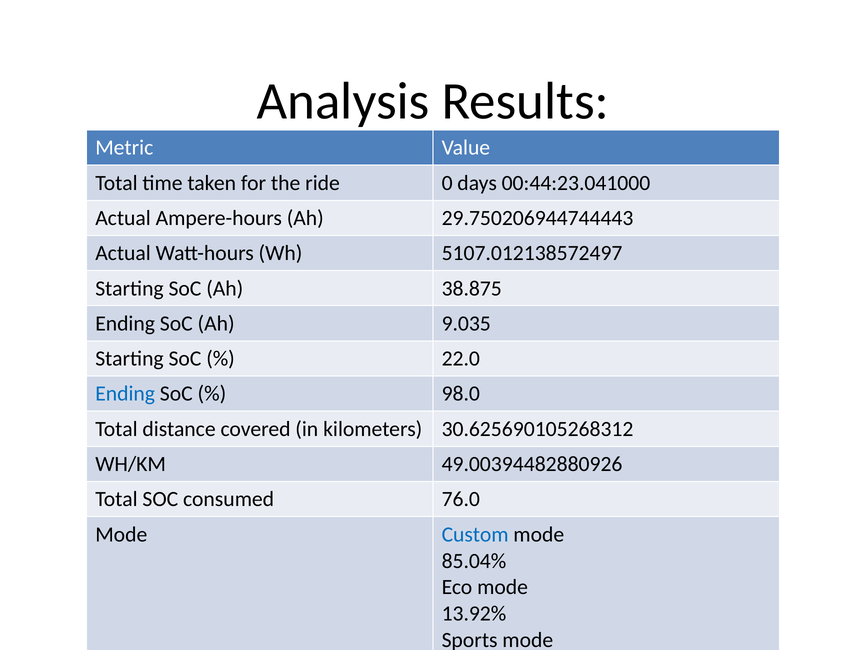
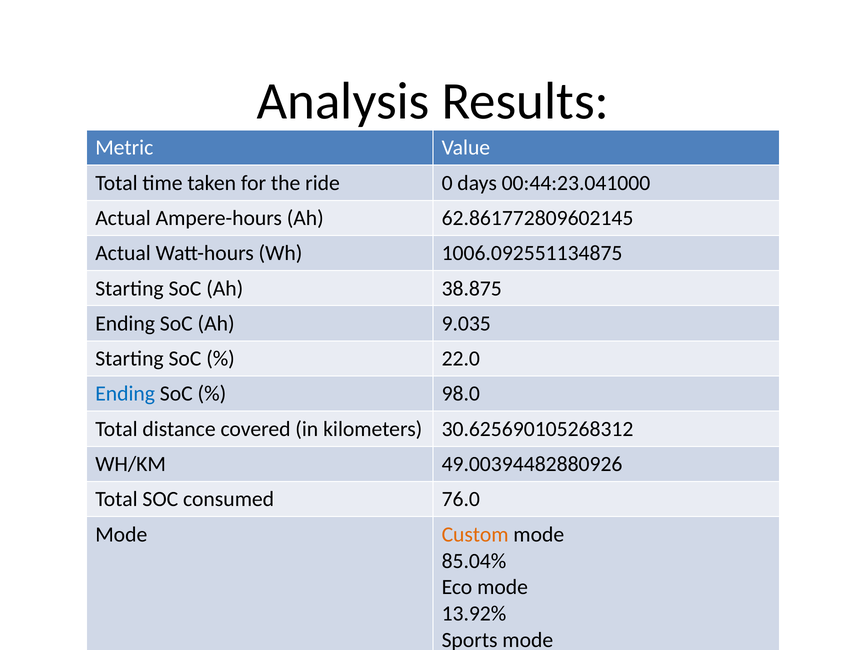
29.750206944744443: 29.750206944744443 -> 62.861772809602145
5107.012138572497: 5107.012138572497 -> 1006.092551134875
Custom colour: blue -> orange
